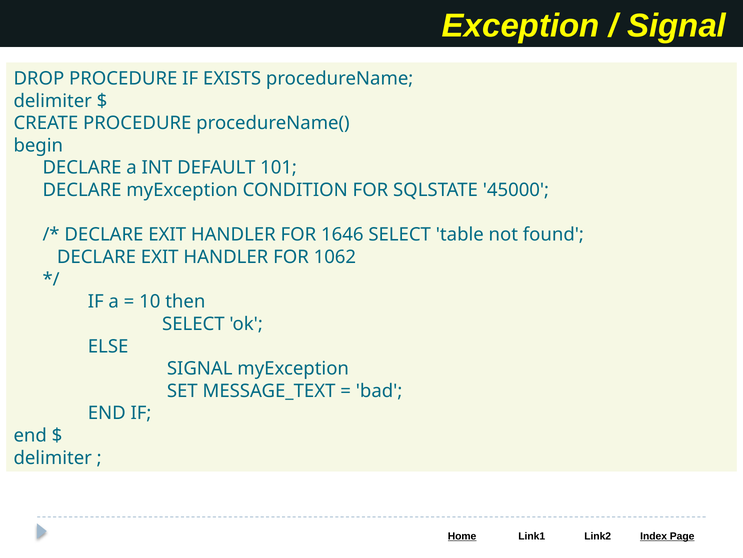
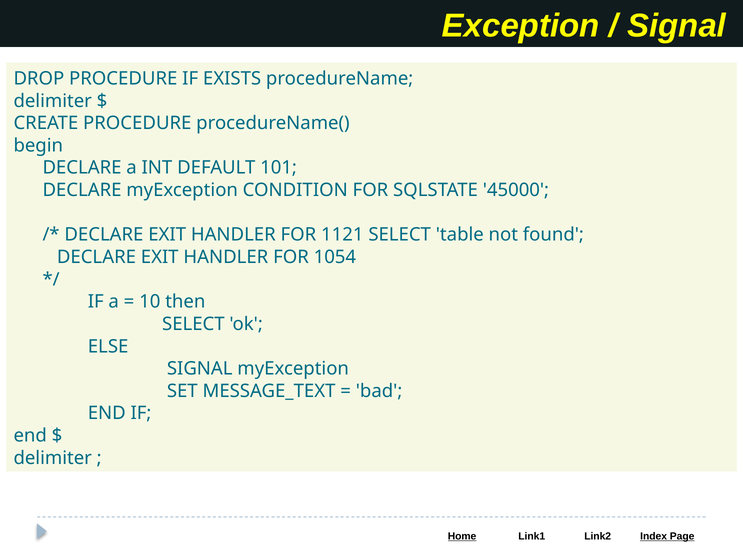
1646: 1646 -> 1121
1062: 1062 -> 1054
